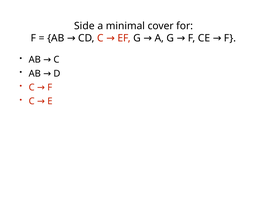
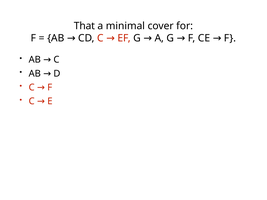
Side: Side -> That
